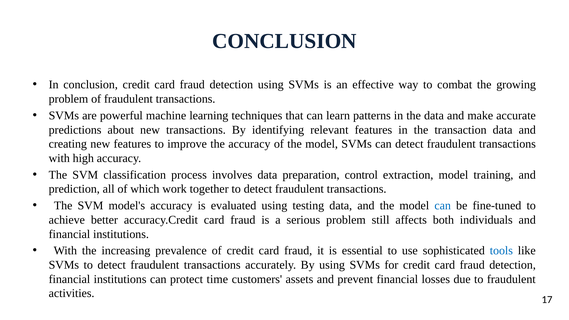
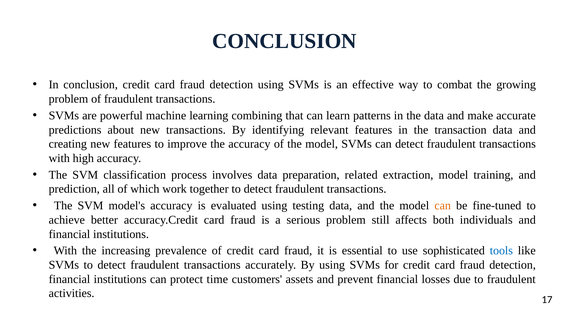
techniques: techniques -> combining
control: control -> related
can at (443, 206) colour: blue -> orange
